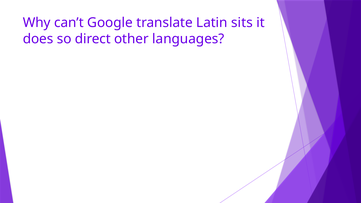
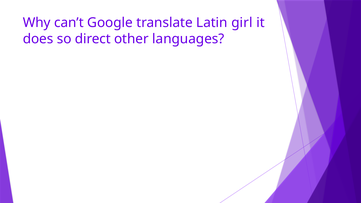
sits: sits -> girl
